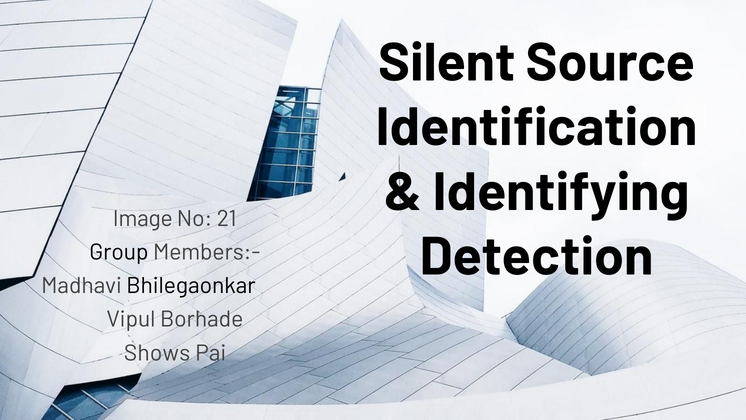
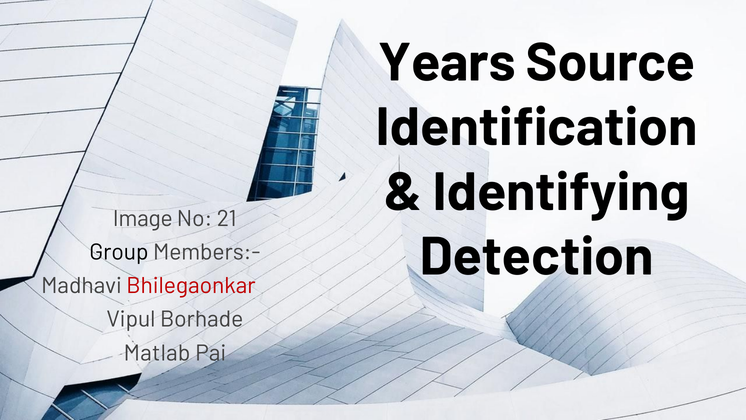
Silent: Silent -> Years
Bhilegaonkar colour: black -> red
Shows: Shows -> Matlab
